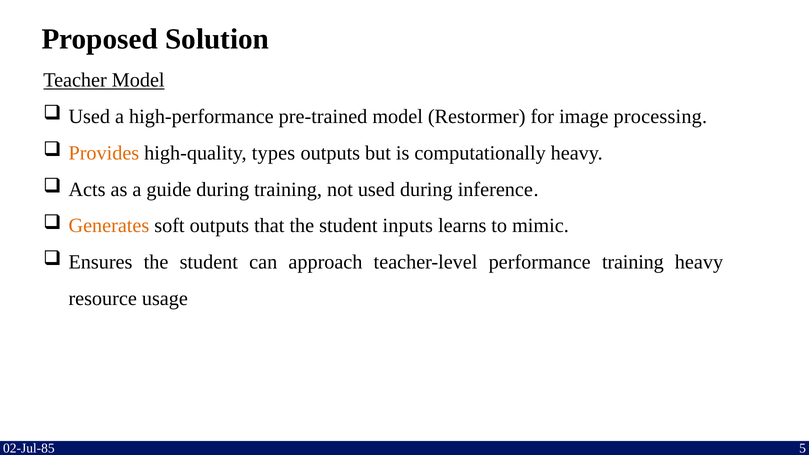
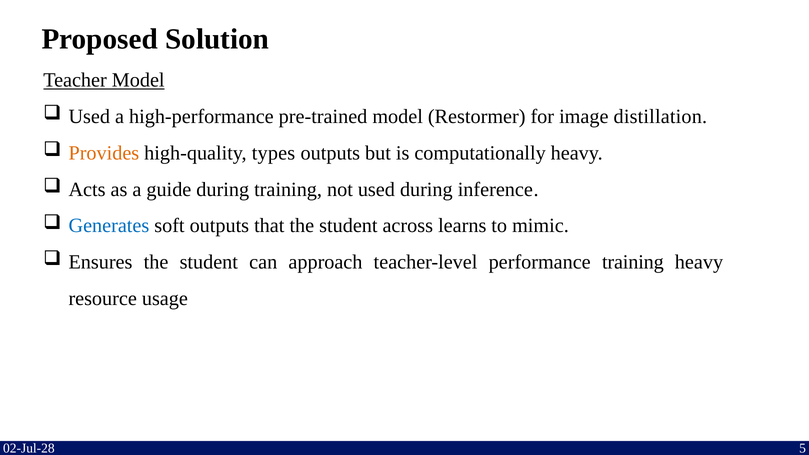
processing: processing -> distillation
Generates colour: orange -> blue
inputs: inputs -> across
02-Jul-85: 02-Jul-85 -> 02-Jul-28
